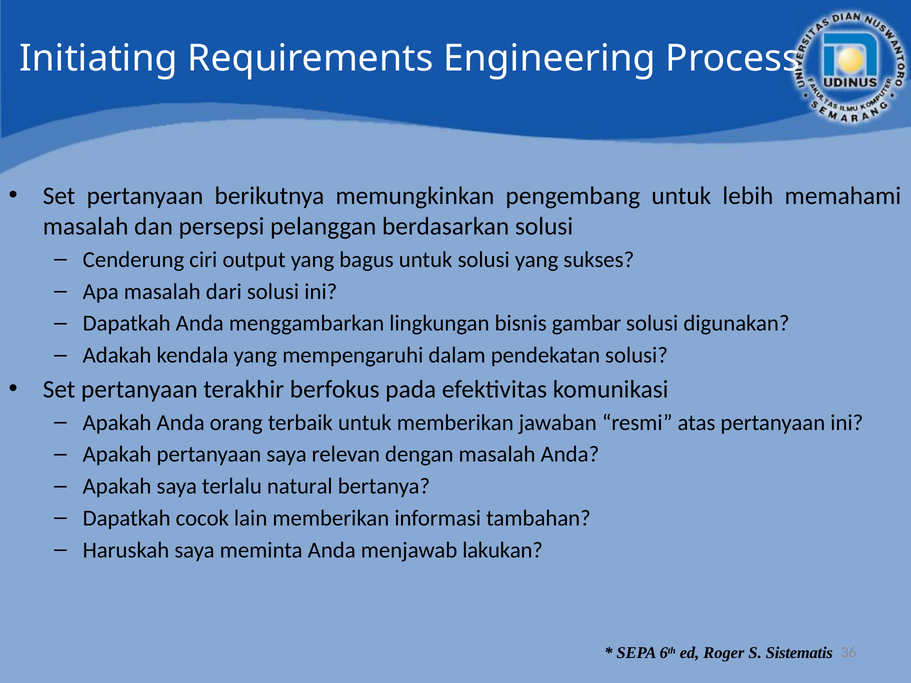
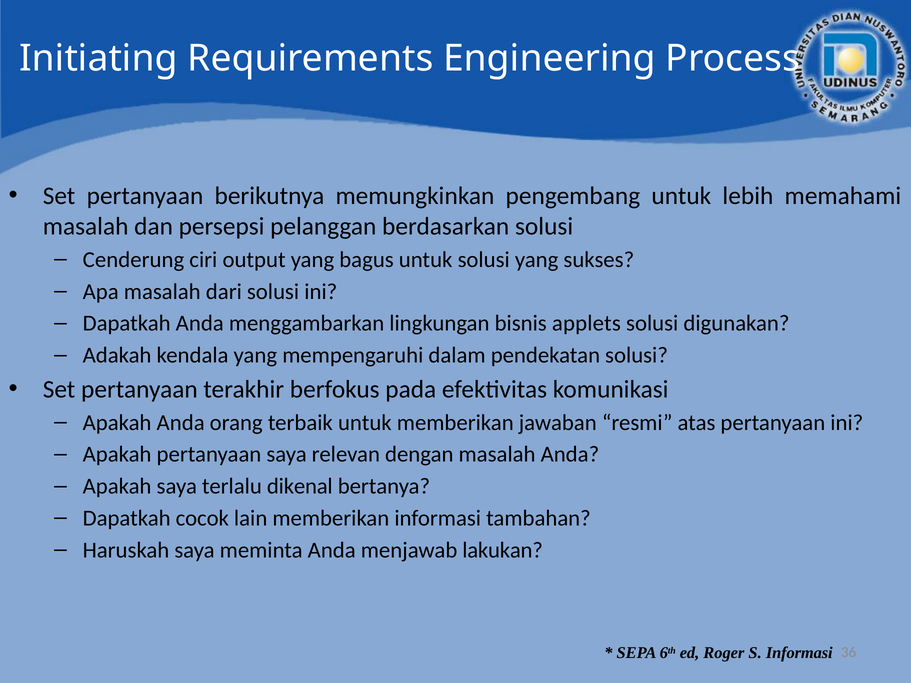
gambar: gambar -> applets
natural: natural -> dikenal
S Sistematis: Sistematis -> Informasi
